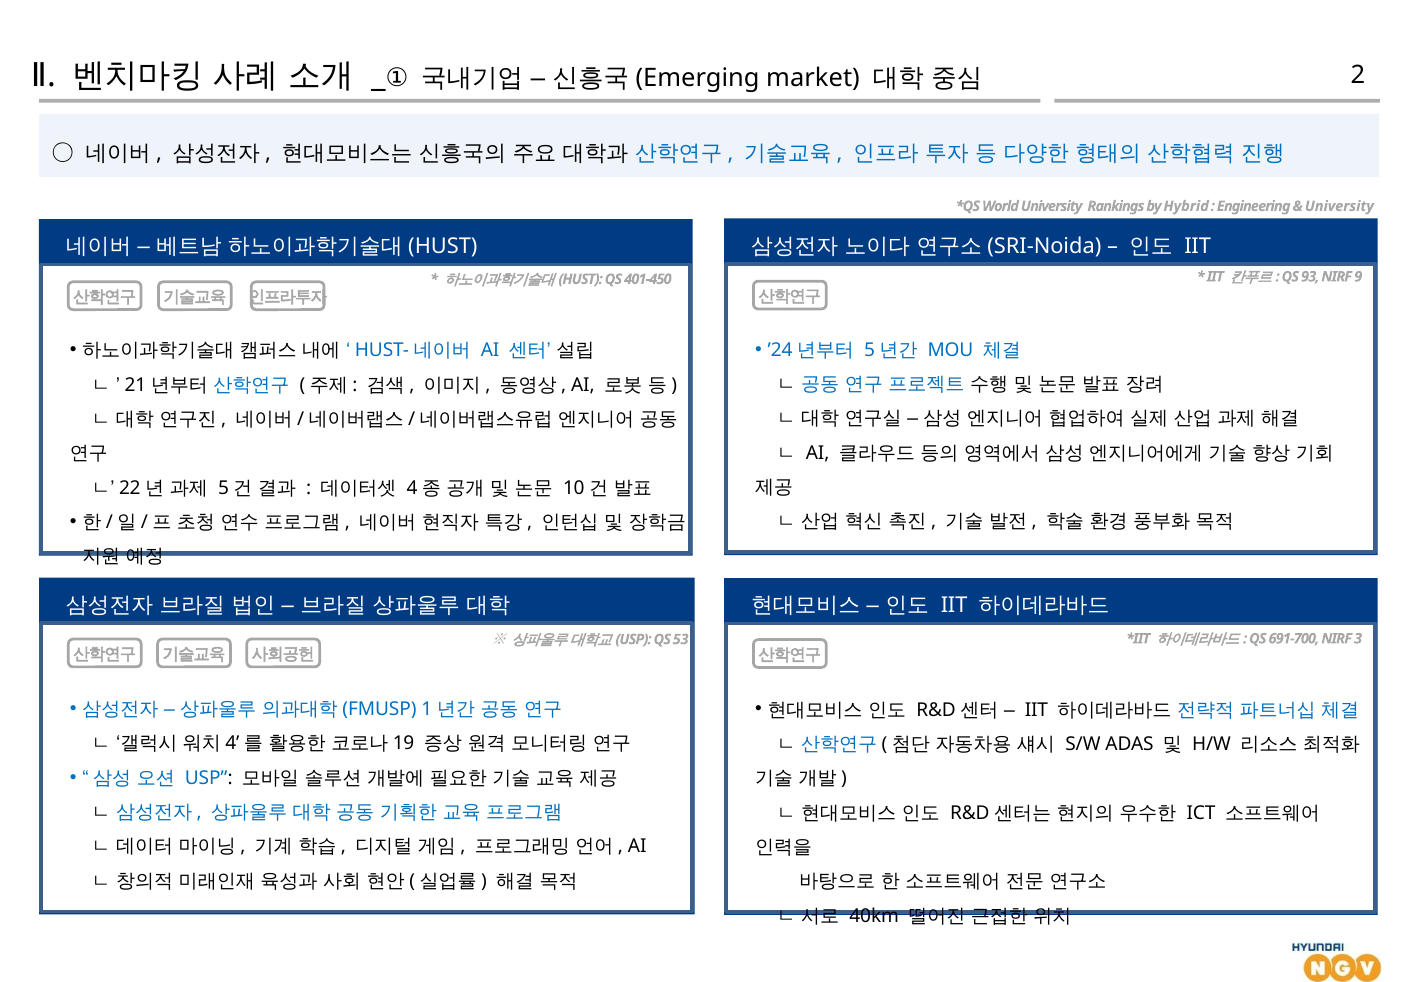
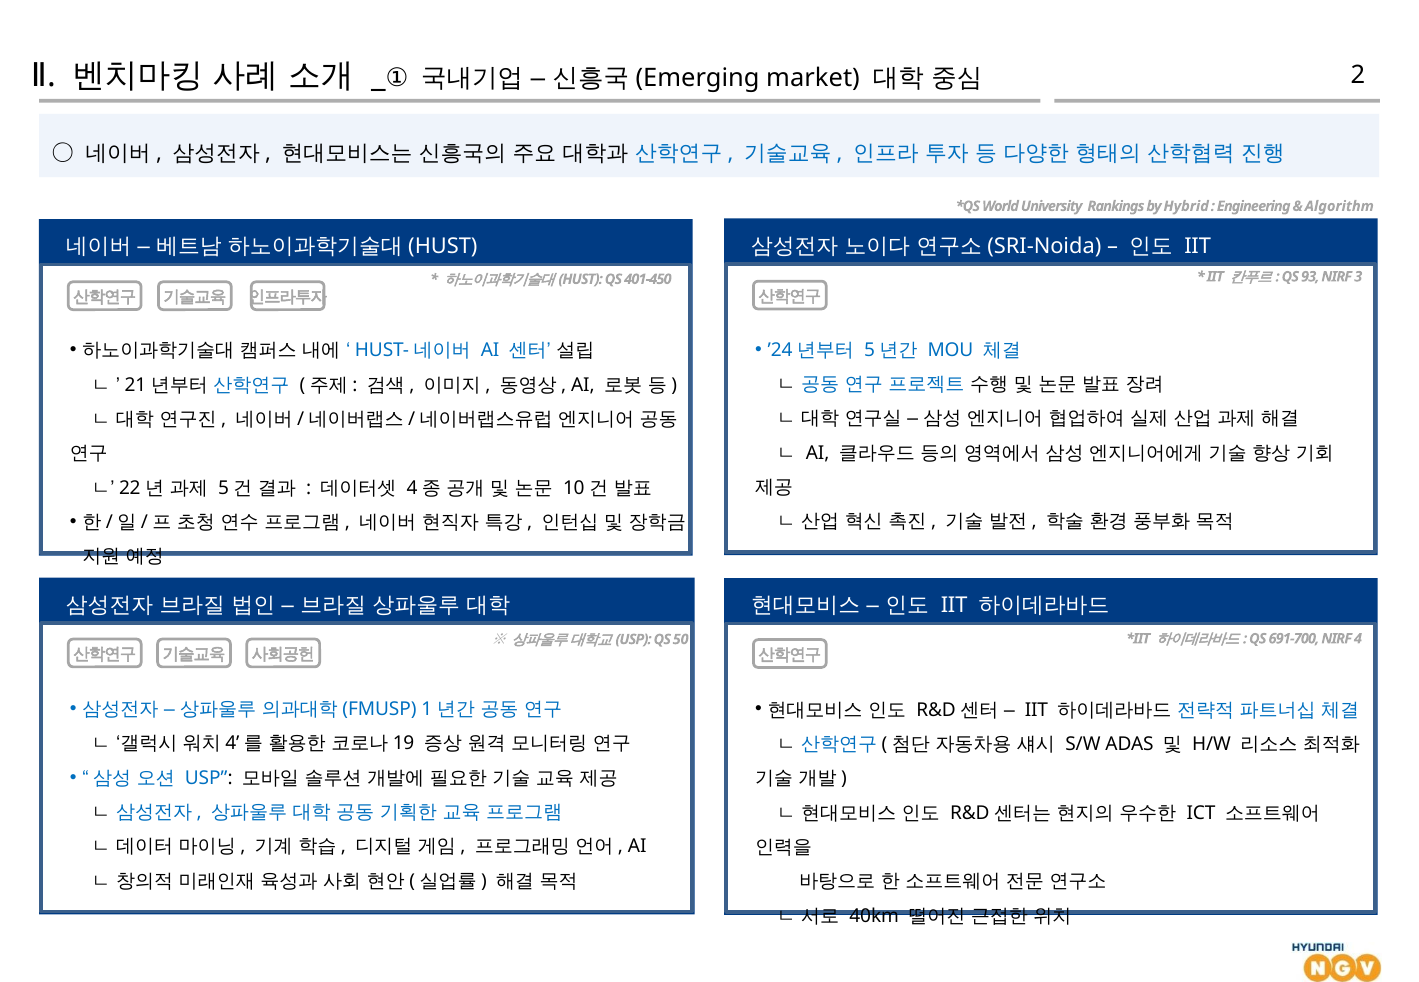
University at (1339, 206): University -> Algorithm
9: 9 -> 3
53: 53 -> 50
3: 3 -> 4
